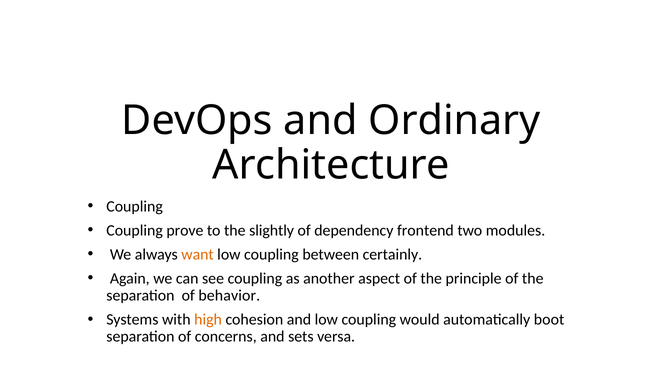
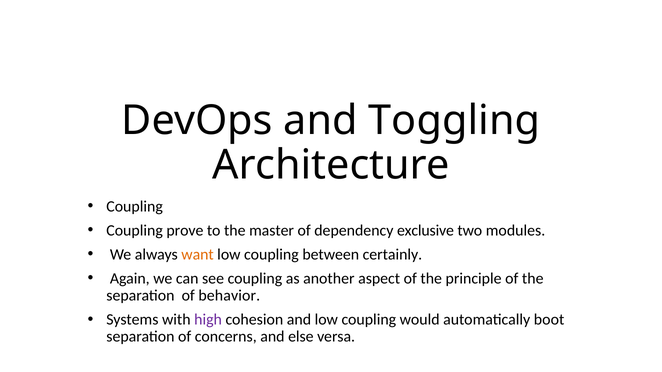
Ordinary: Ordinary -> Toggling
slightly: slightly -> master
frontend: frontend -> exclusive
high colour: orange -> purple
sets: sets -> else
